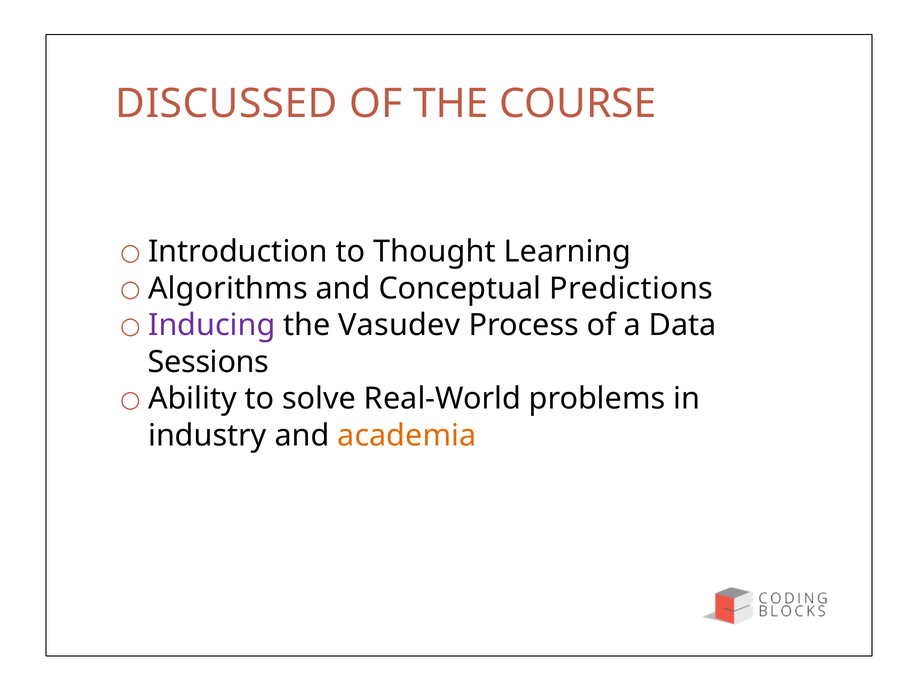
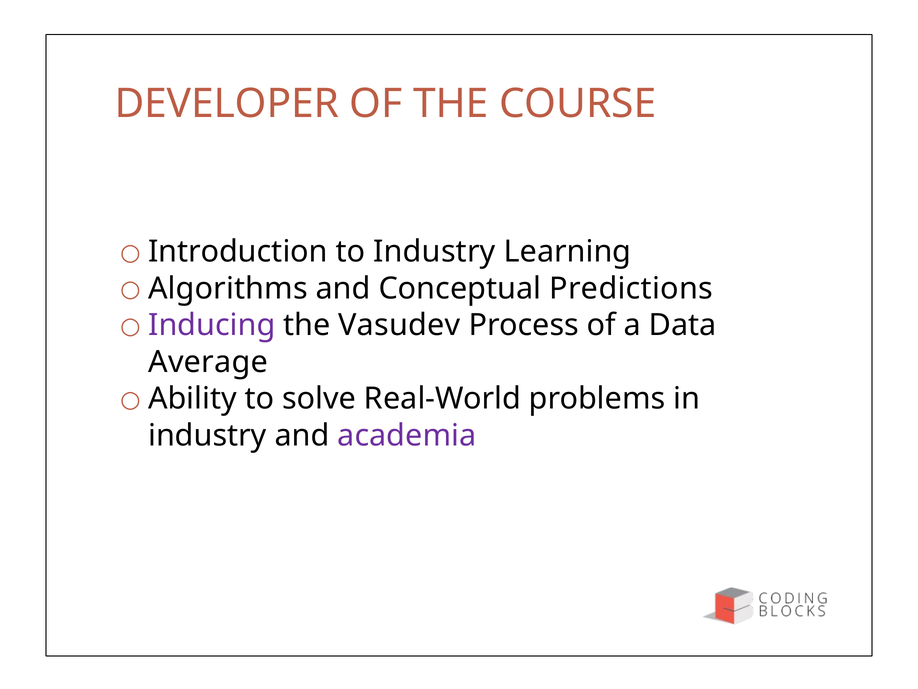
DISCUSSED: DISCUSSED -> DEVELOPER
to Thought: Thought -> Industry
Sessions: Sessions -> Average
academia colour: orange -> purple
